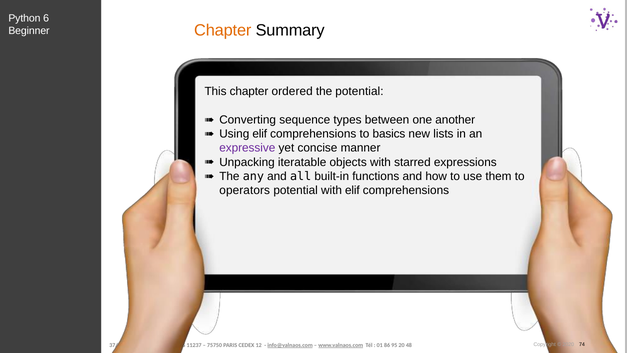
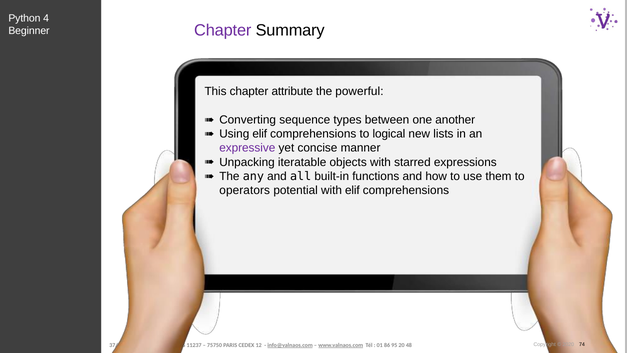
6: 6 -> 4
Chapter at (223, 30) colour: orange -> purple
ordered: ordered -> attribute
the potential: potential -> powerful
basics: basics -> logical
